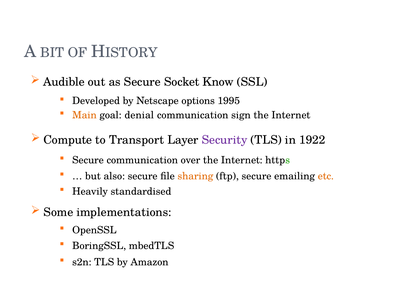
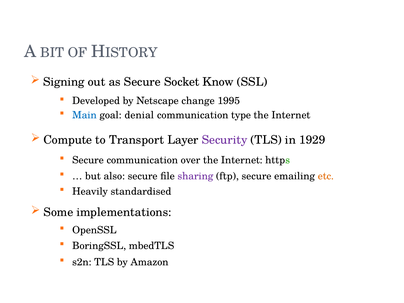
Audible: Audible -> Signing
options: options -> change
Main colour: orange -> blue
sign: sign -> type
1922: 1922 -> 1929
sharing colour: orange -> purple
